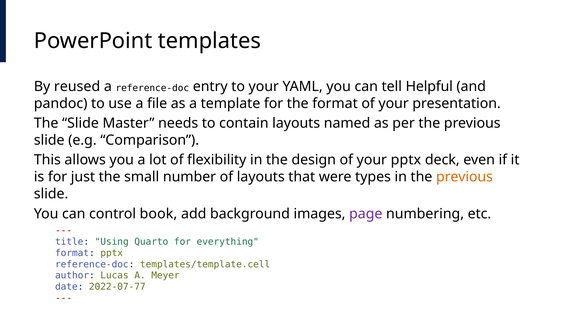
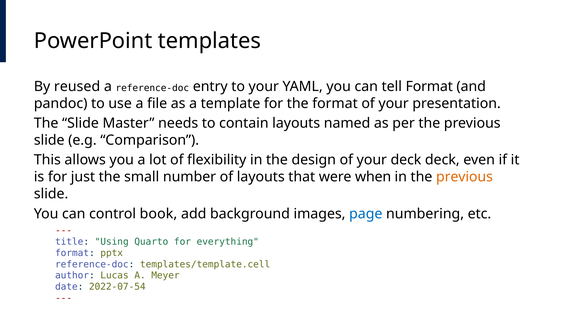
tell Helpful: Helpful -> Format
your pptx: pptx -> deck
types: types -> when
page colour: purple -> blue
2022-07-77: 2022-07-77 -> 2022-07-54
